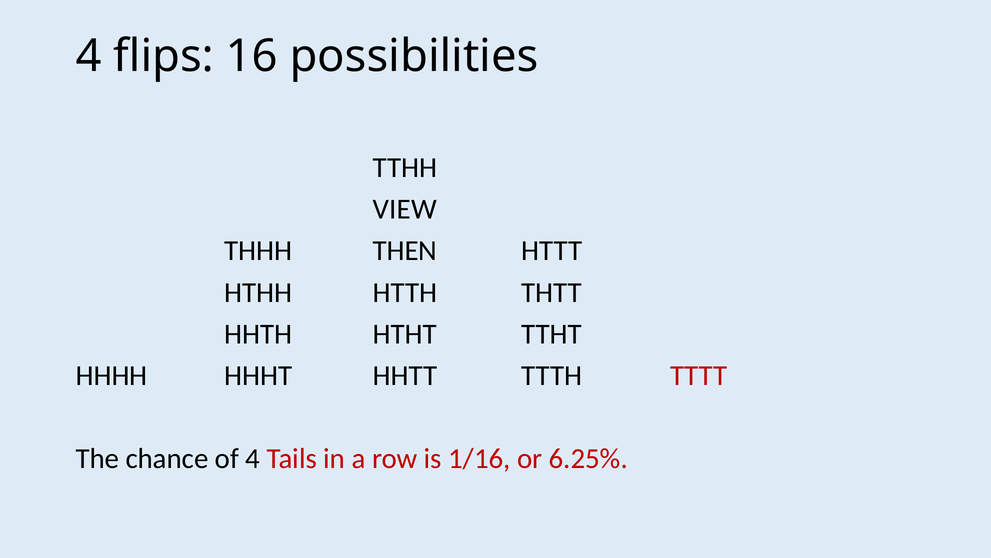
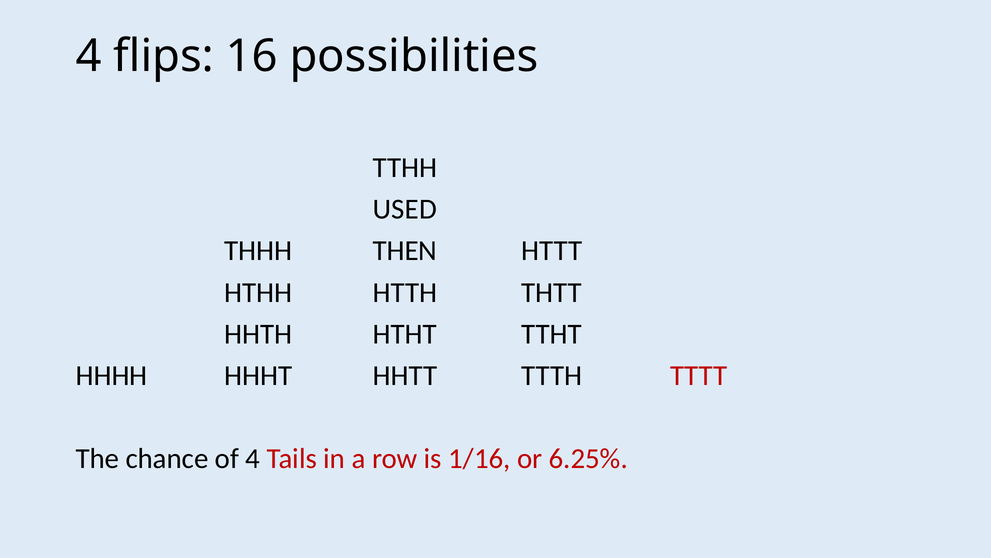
VIEW: VIEW -> USED
